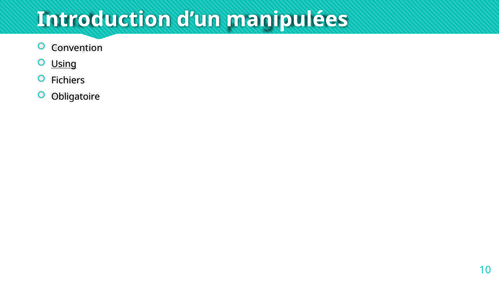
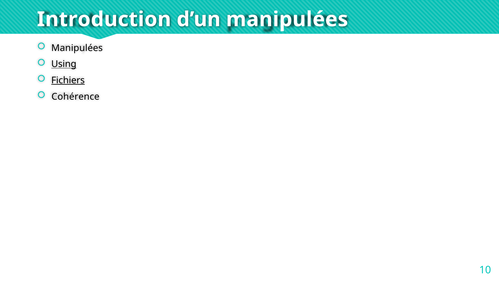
Convention at (77, 48): Convention -> Manipulées
Fichiers underline: none -> present
Obligatoire: Obligatoire -> Cohérence
